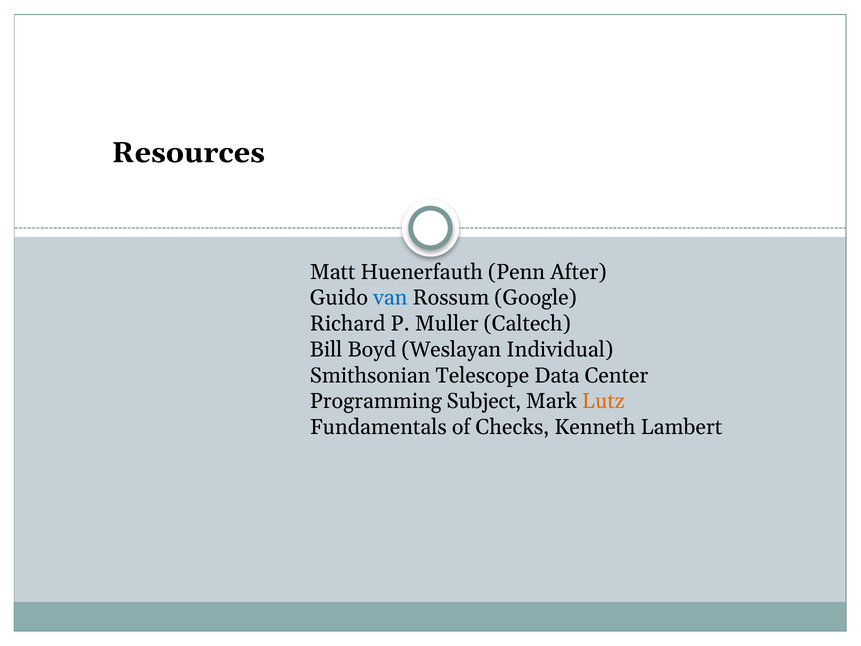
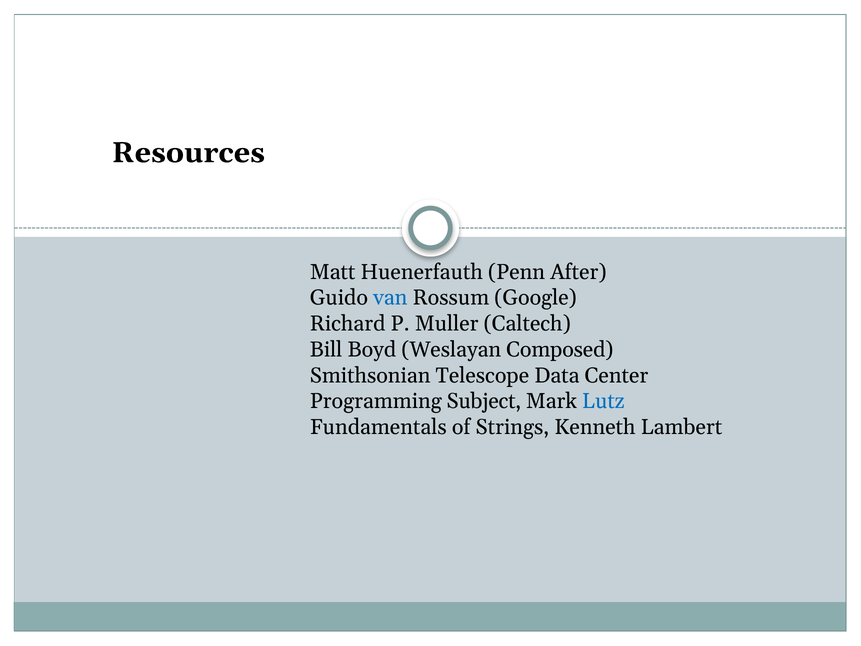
Individual: Individual -> Composed
Lutz colour: orange -> blue
Checks: Checks -> Strings
